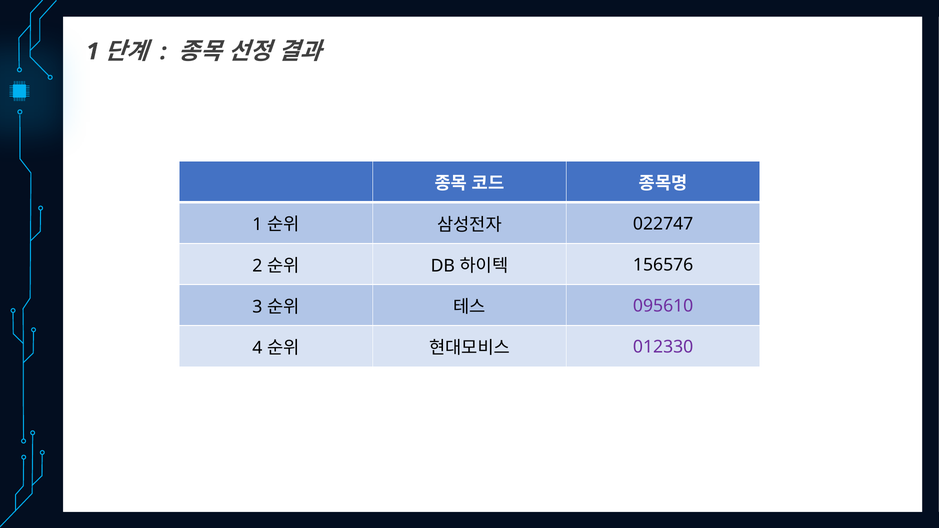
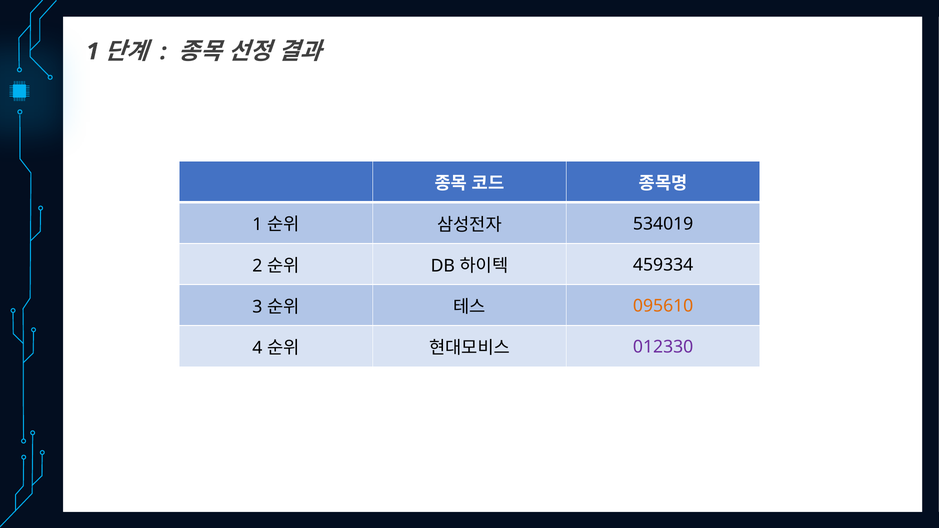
022747: 022747 -> 534019
156576: 156576 -> 459334
095610 colour: purple -> orange
